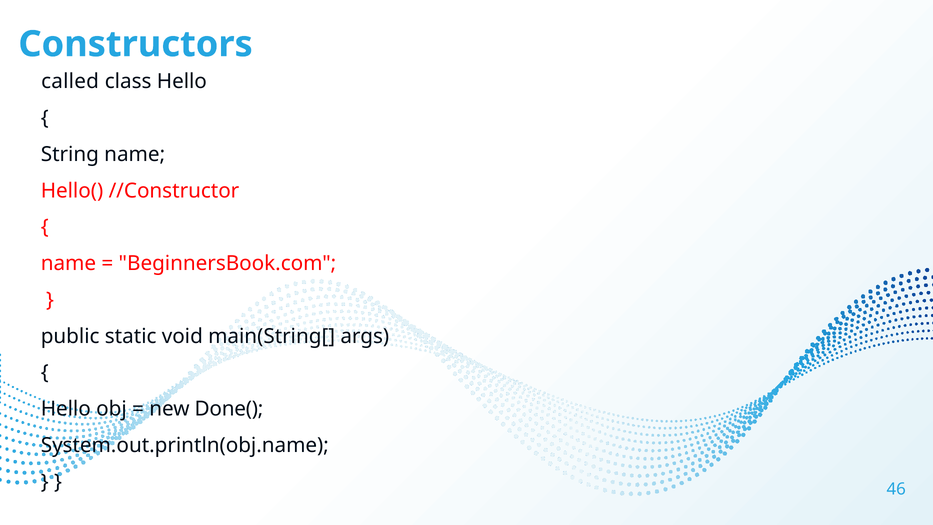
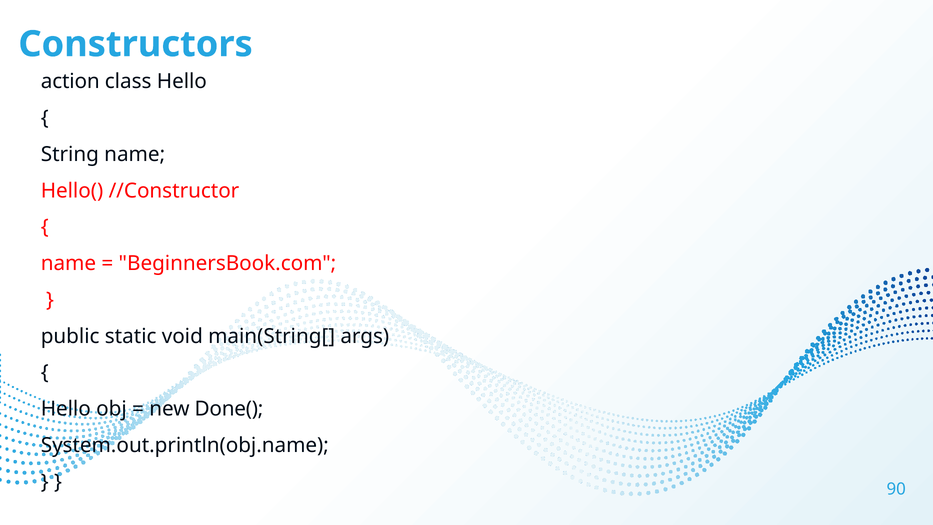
called: called -> action
46: 46 -> 90
